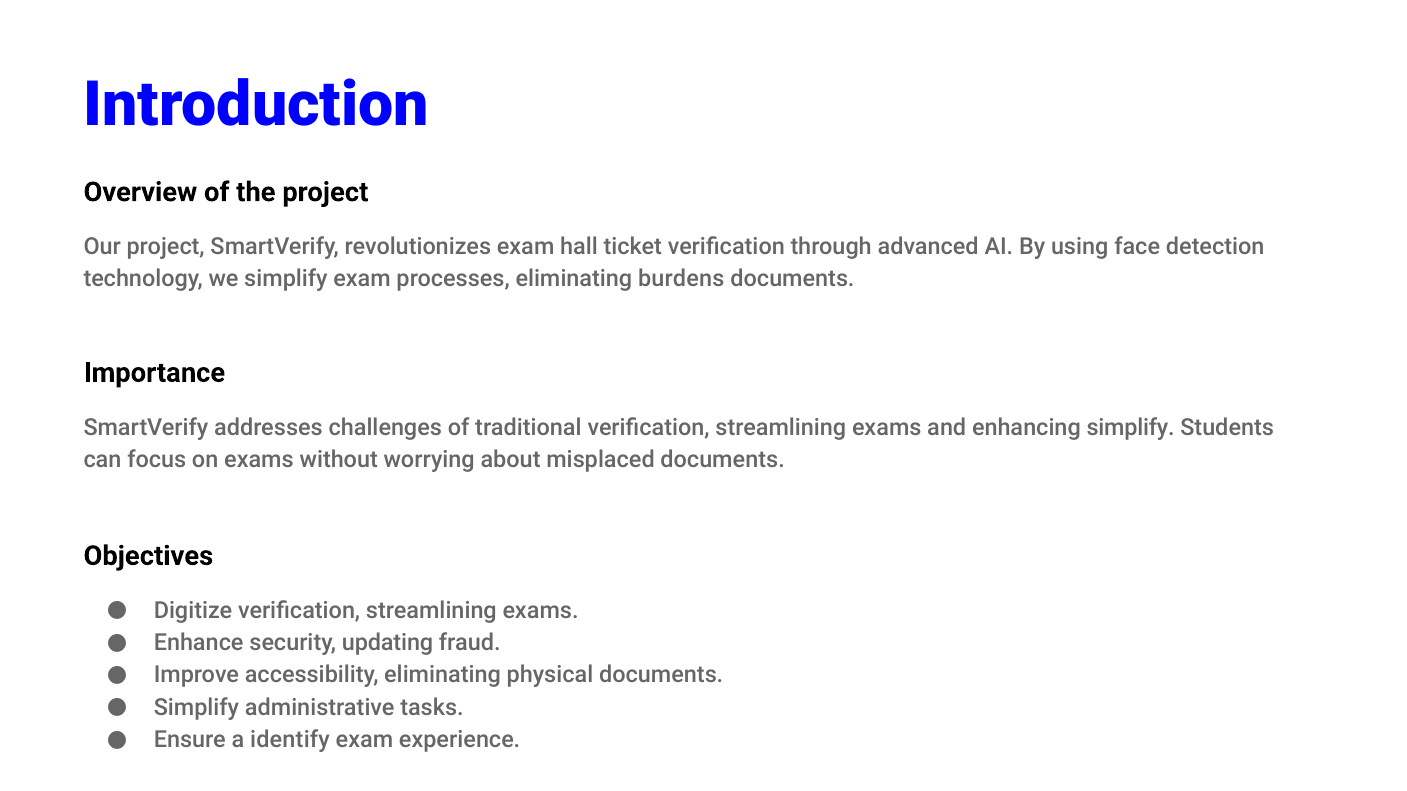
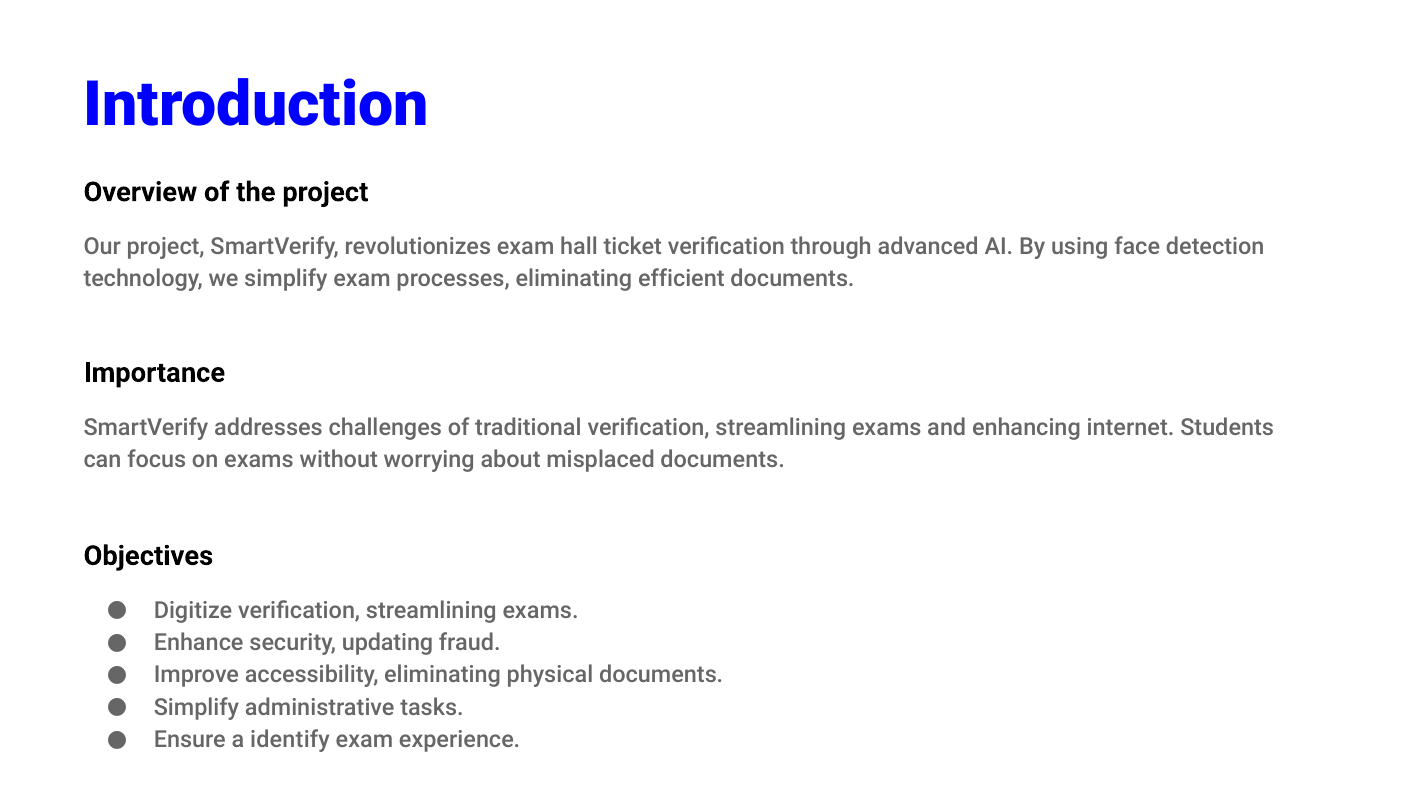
burdens: burdens -> efficient
enhancing simplify: simplify -> internet
